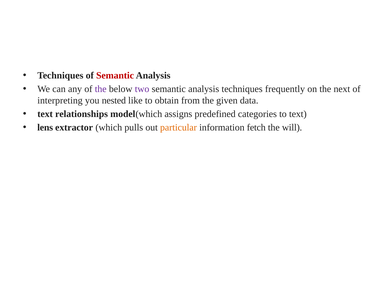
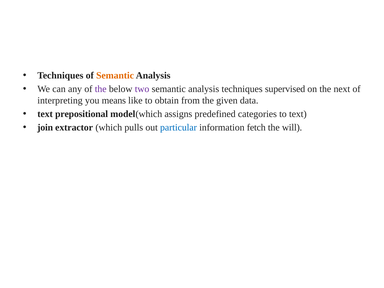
Semantic at (115, 76) colour: red -> orange
frequently: frequently -> supervised
nested: nested -> means
relationships: relationships -> prepositional
lens: lens -> join
particular colour: orange -> blue
